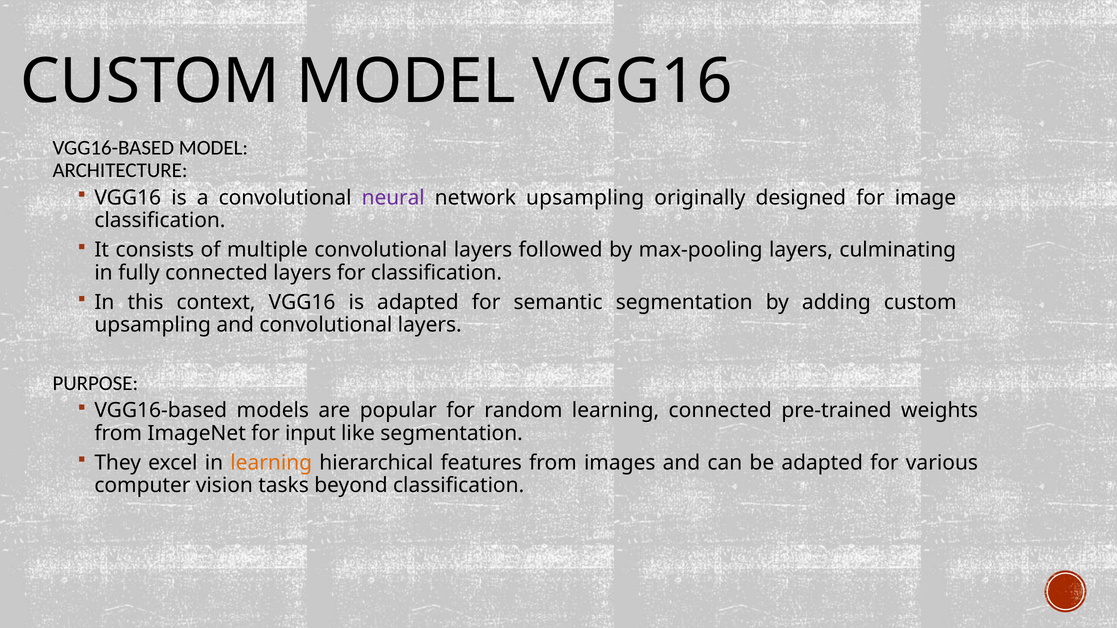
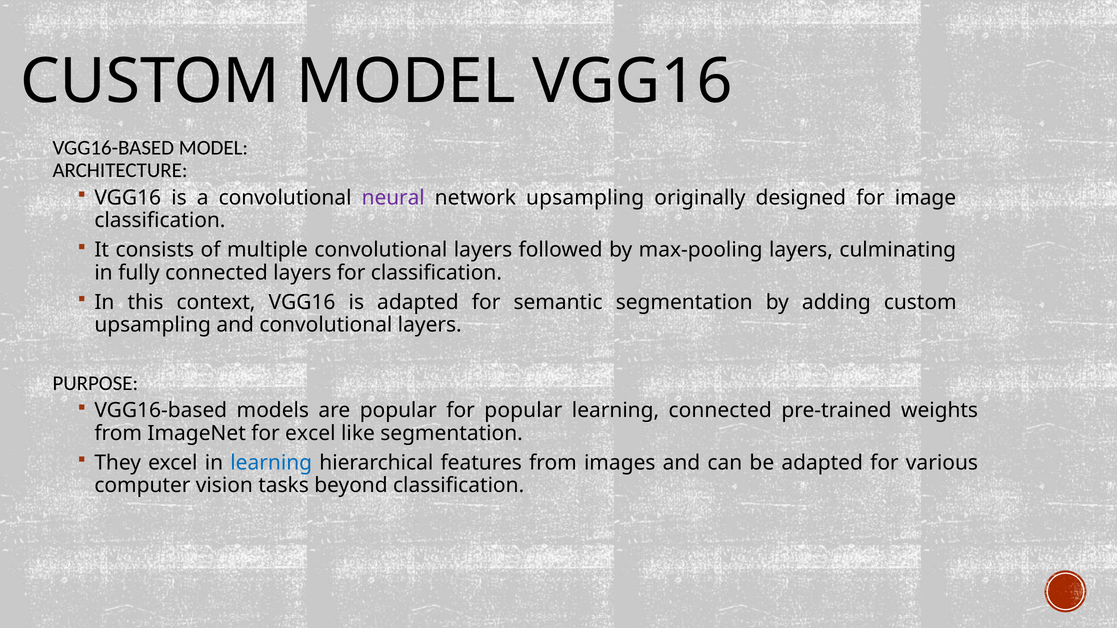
for random: random -> popular
for input: input -> excel
learning at (271, 463) colour: orange -> blue
